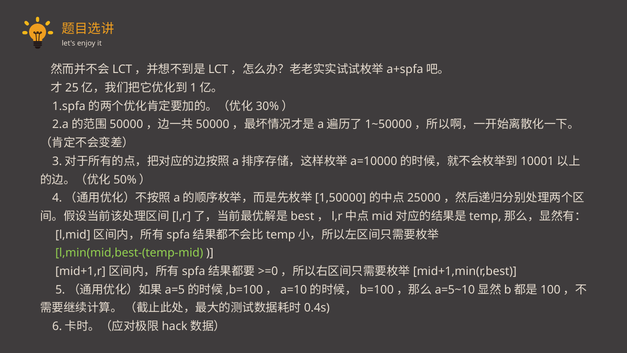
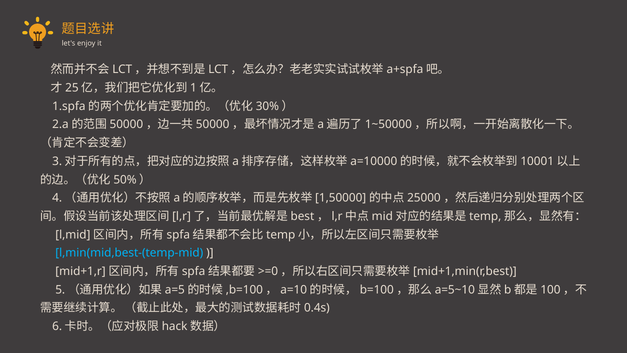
l,min(mid,best-(temp-mid colour: light green -> light blue
